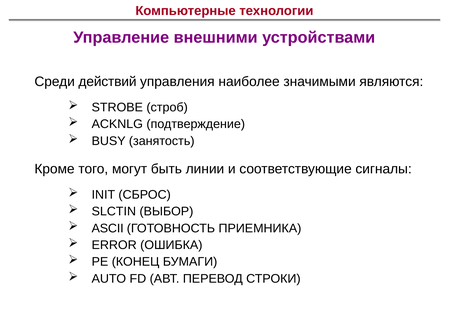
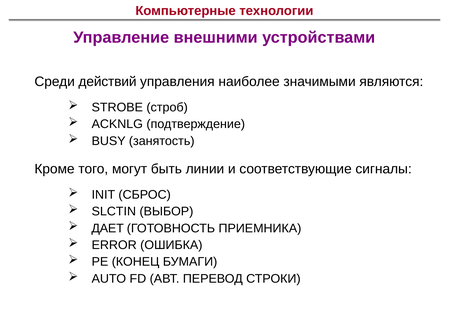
ASCII: ASCII -> ДАЕТ
